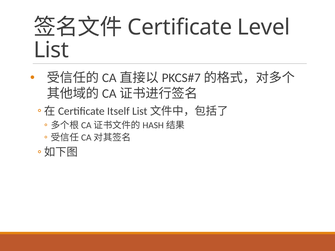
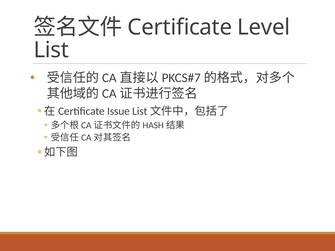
Itself: Itself -> Issue
